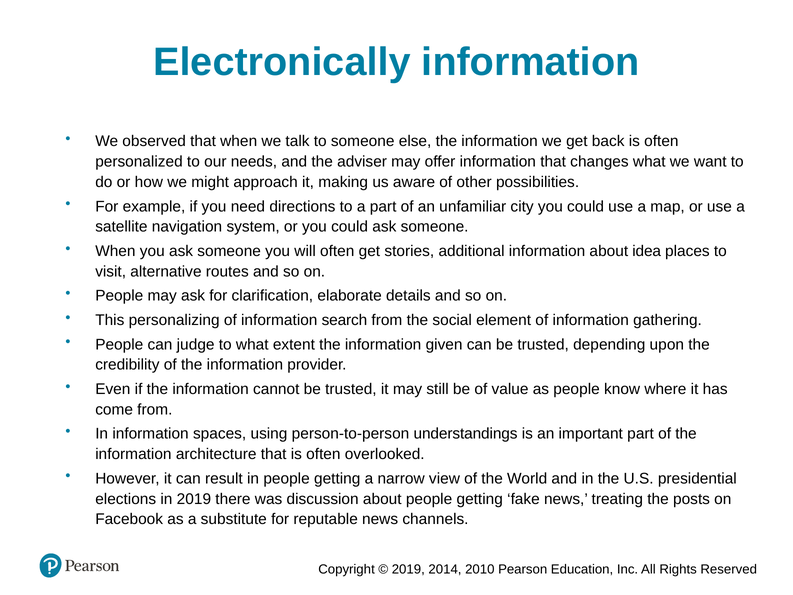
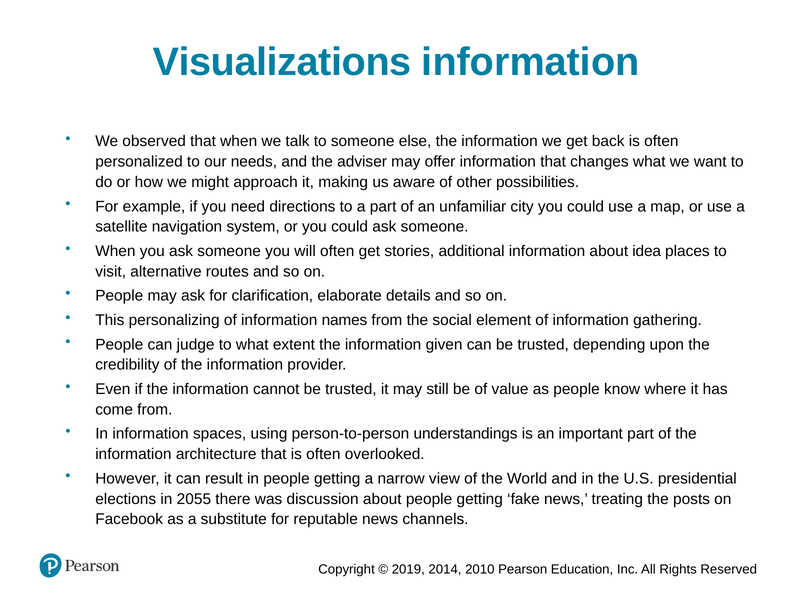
Electronically: Electronically -> Visualizations
search: search -> names
in 2019: 2019 -> 2055
